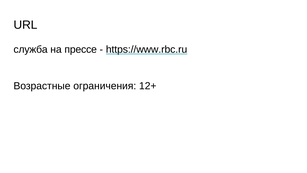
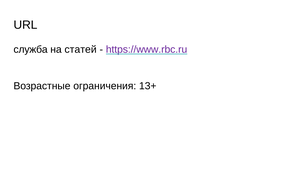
прессе: прессе -> статей
https://www.rbc.ru colour: black -> purple
12+: 12+ -> 13+
